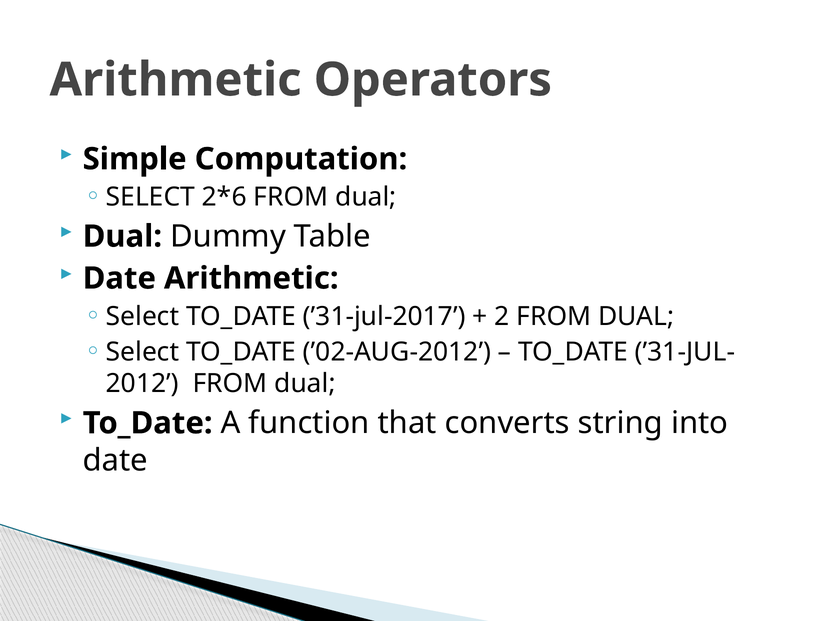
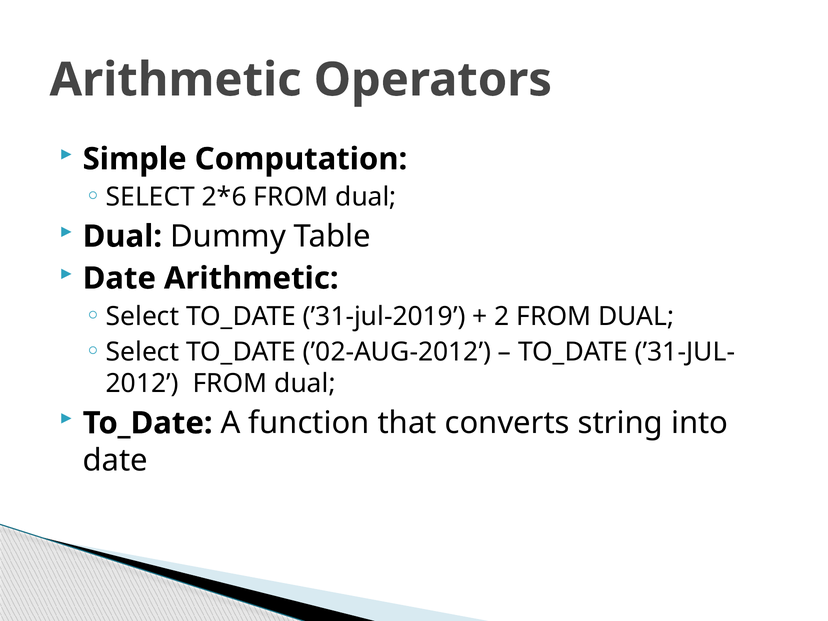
’31-jul-2017: ’31-jul-2017 -> ’31-jul-2019
